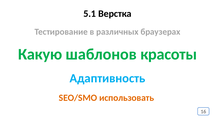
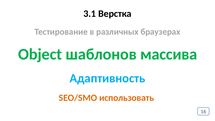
5.1: 5.1 -> 3.1
Какую: Какую -> Object
красоты: красоты -> массива
